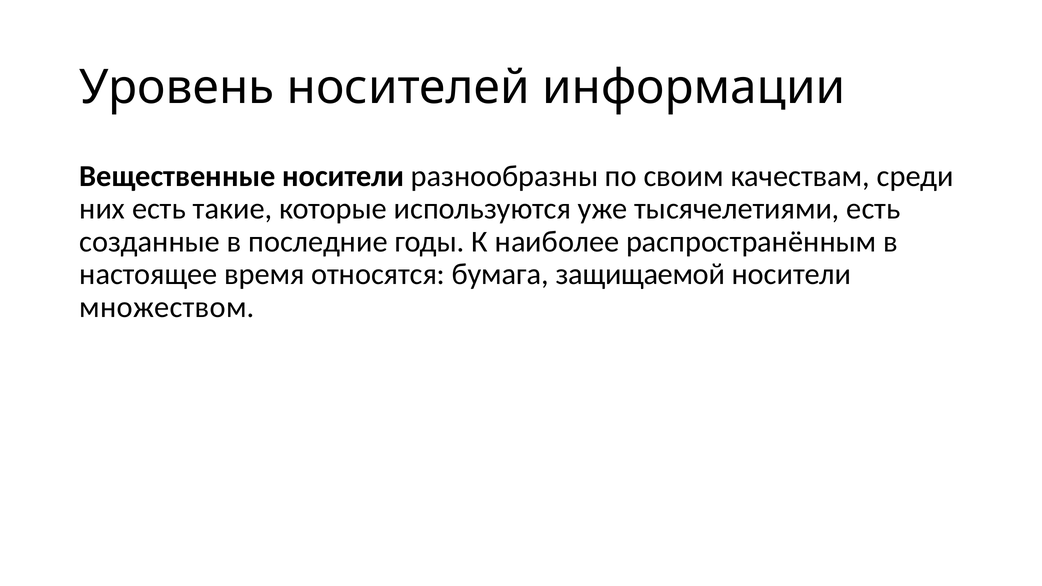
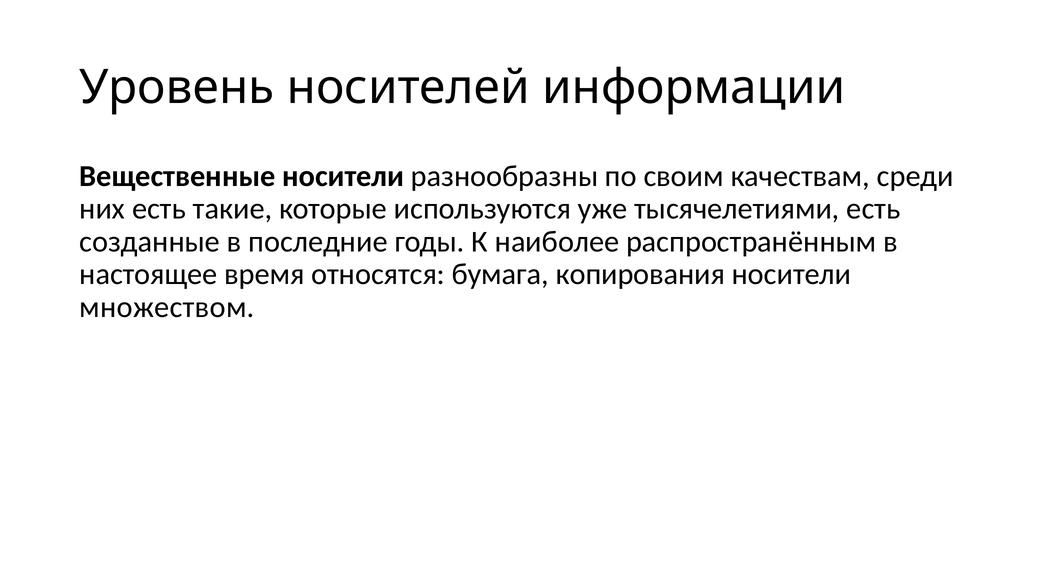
защищаемой: защищаемой -> копирования
